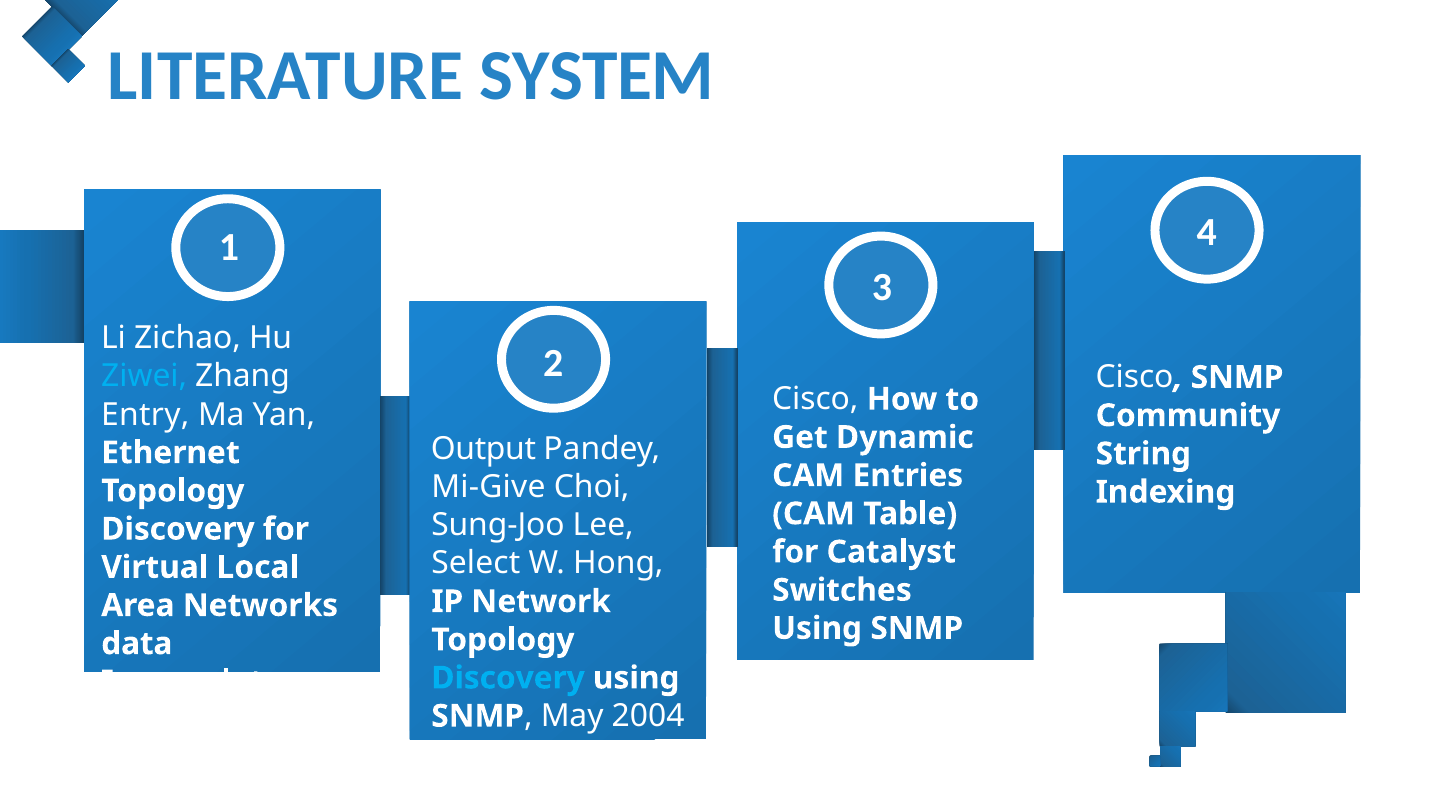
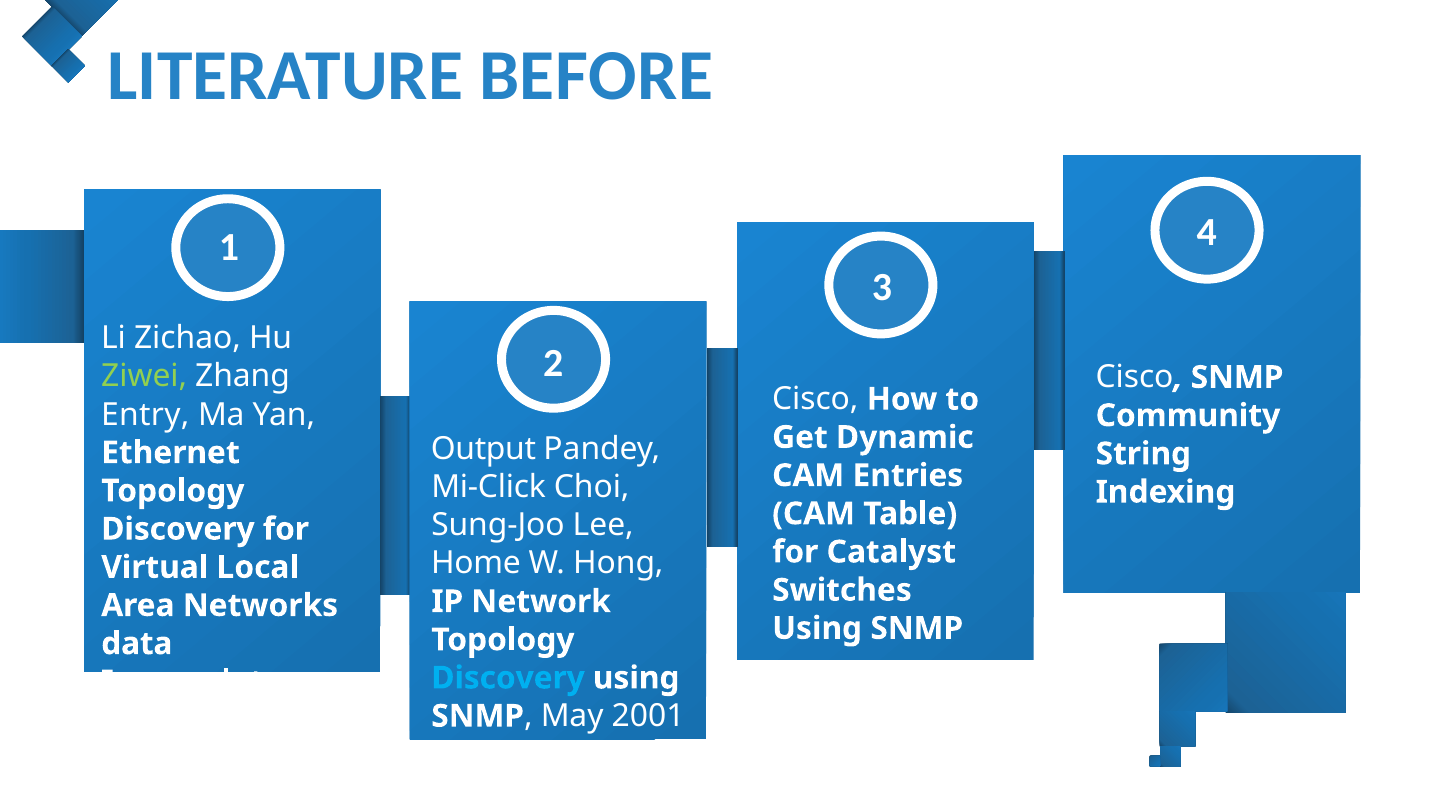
SYSTEM: SYSTEM -> BEFORE
Ziwei colour: light blue -> light green
Mi-Give: Mi-Give -> Mi-Click
Select: Select -> Home
2004: 2004 -> 2001
